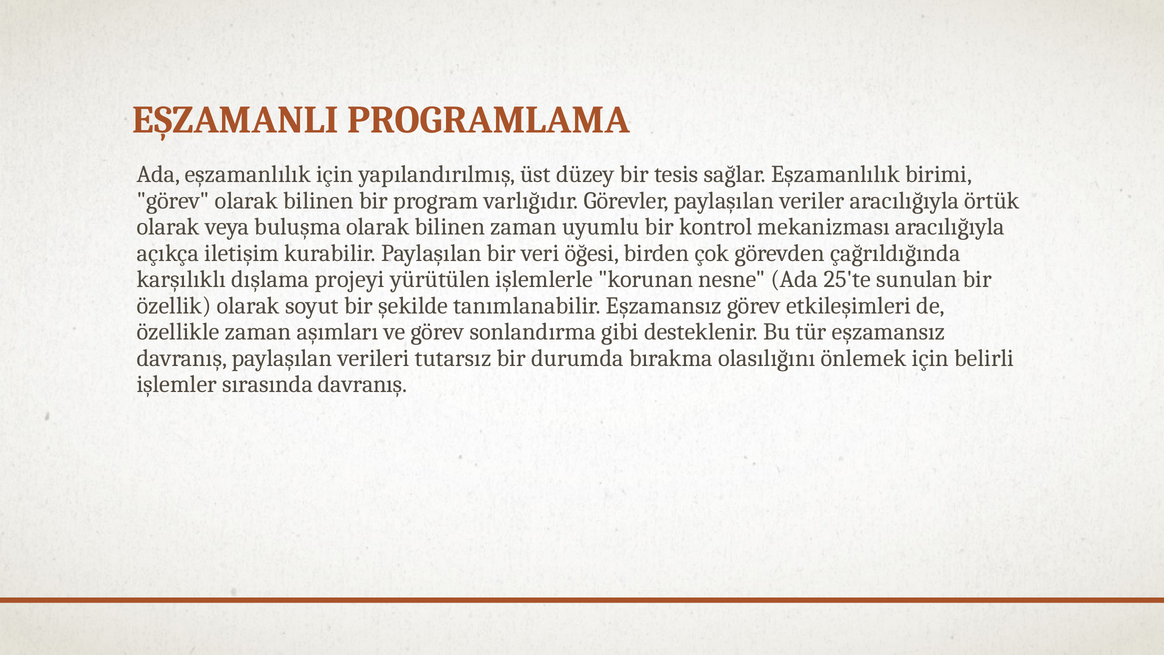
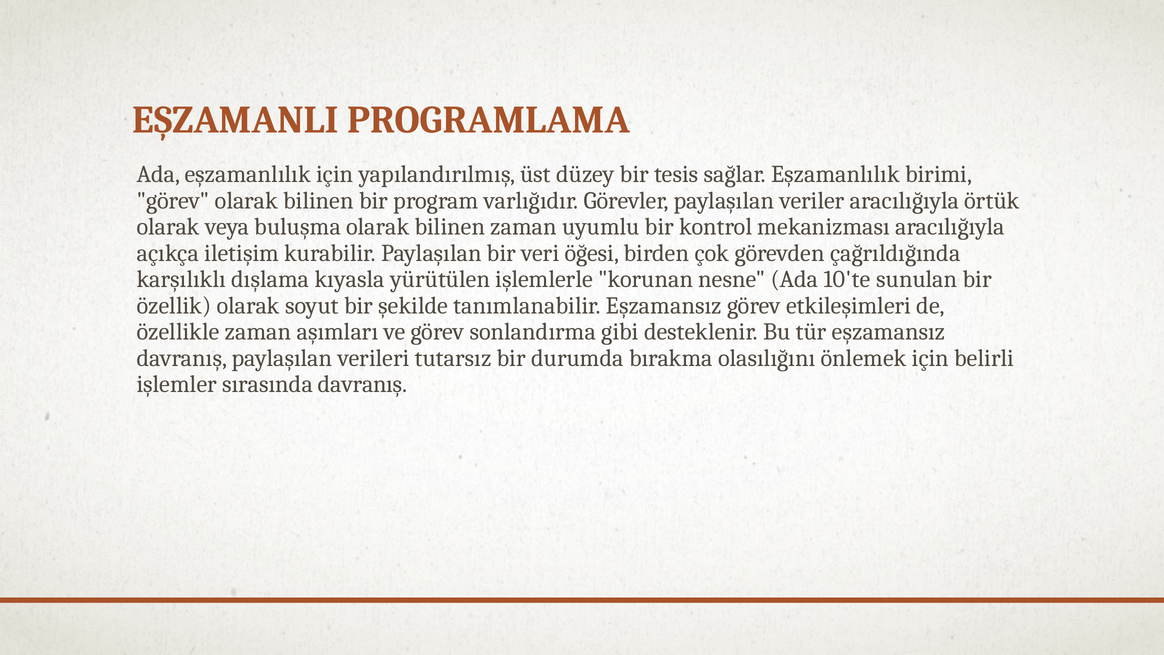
projeyi: projeyi -> kıyasla
25'te: 25'te -> 10'te
